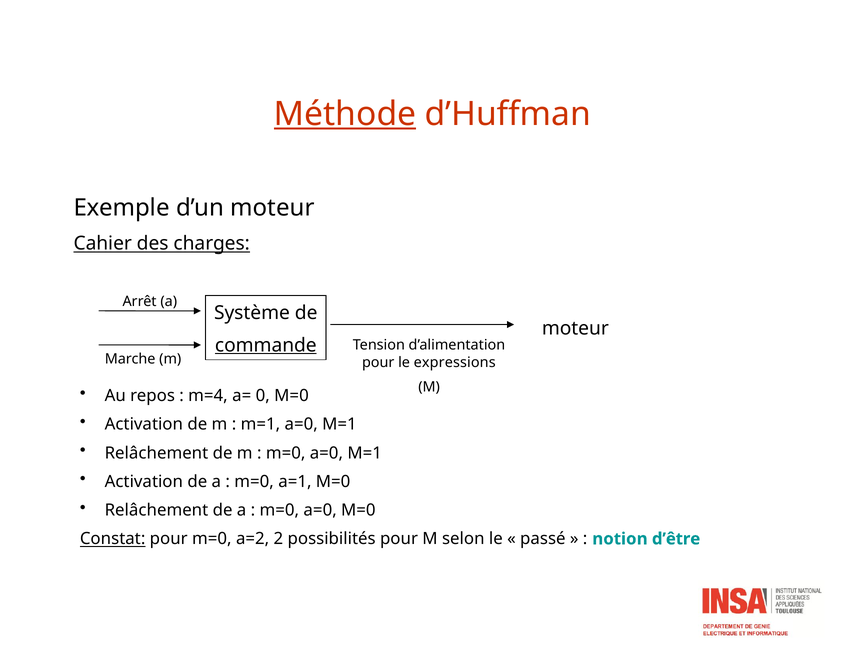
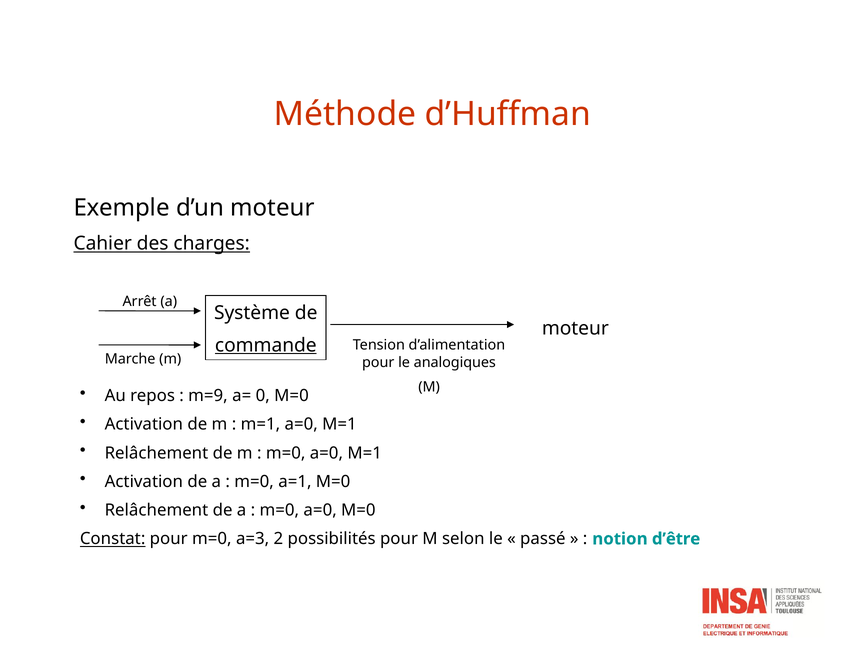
Méthode underline: present -> none
expressions: expressions -> analogiques
m=4: m=4 -> m=9
a=2: a=2 -> a=3
